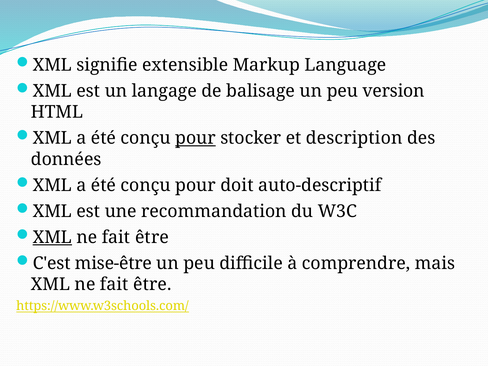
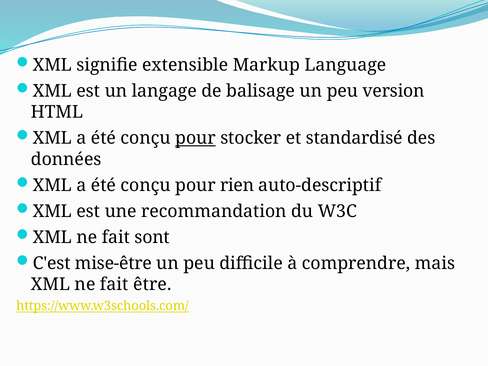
description: description -> standardisé
doit: doit -> rien
XML at (52, 237) underline: present -> none
être at (152, 237): être -> sont
